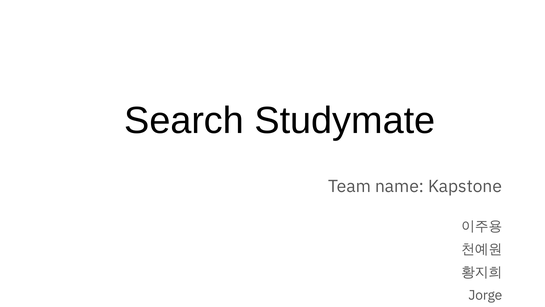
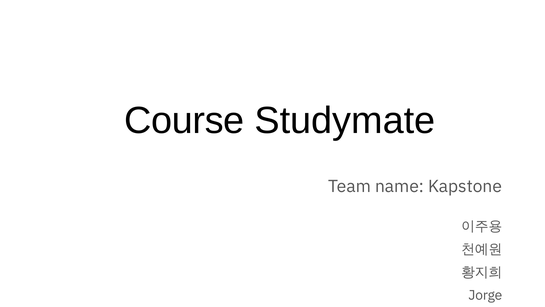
Search: Search -> Course
